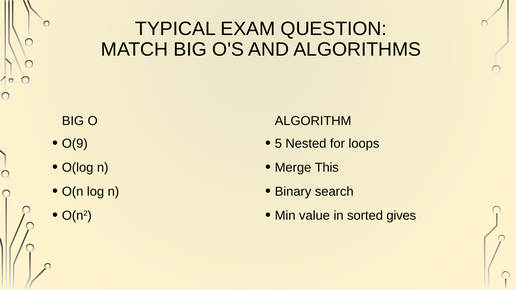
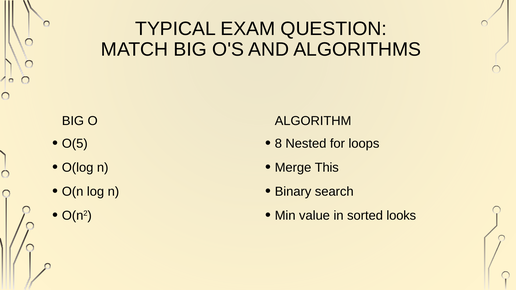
O(9: O(9 -> O(5
5: 5 -> 8
gives: gives -> looks
